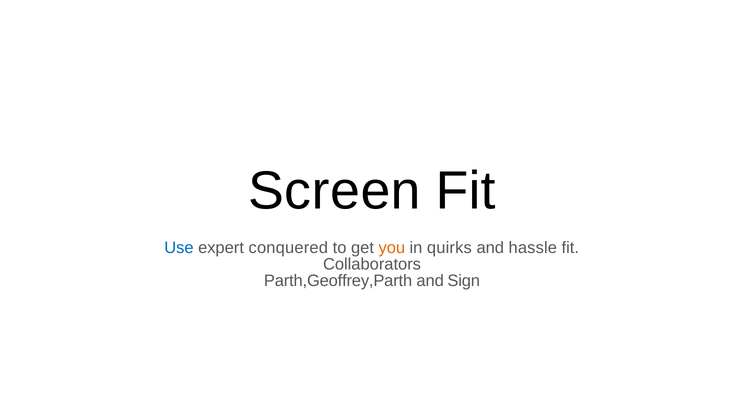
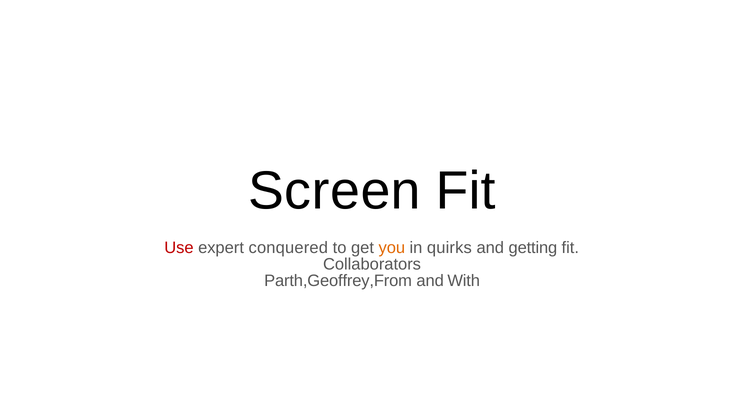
Use colour: blue -> red
hassle: hassle -> getting
Parth,Geoffrey,Parth: Parth,Geoffrey,Parth -> Parth,Geoffrey,From
Sign: Sign -> With
